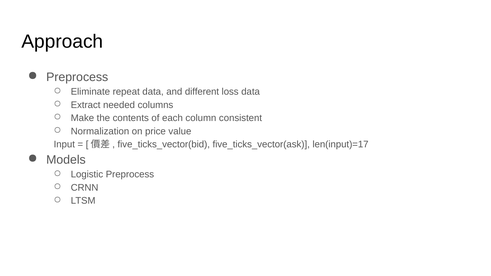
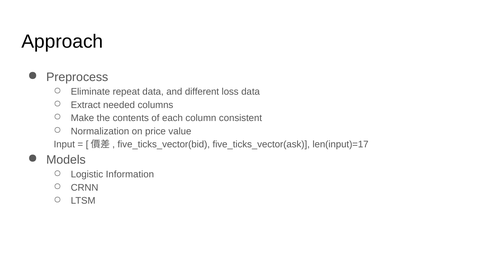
Logistic Preprocess: Preprocess -> Information
